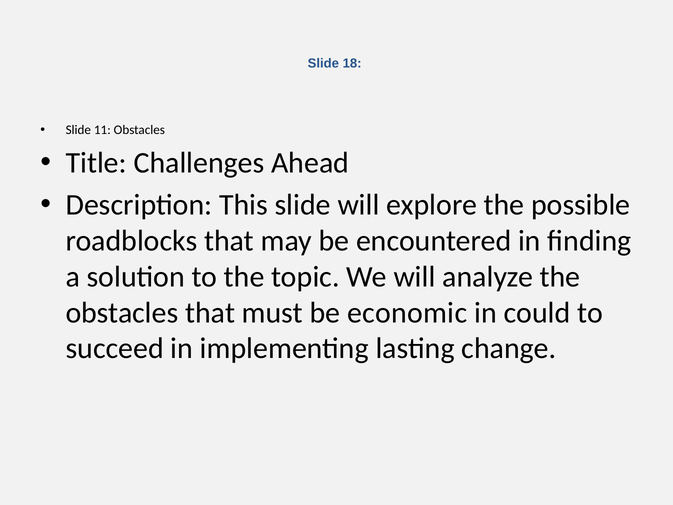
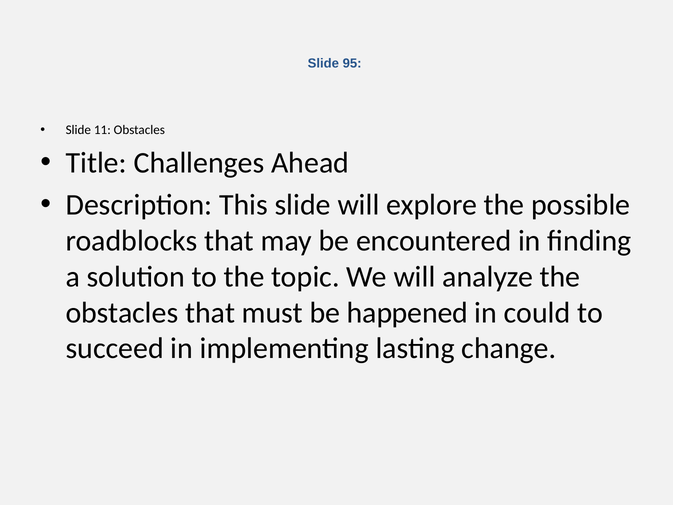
18: 18 -> 95
economic: economic -> happened
